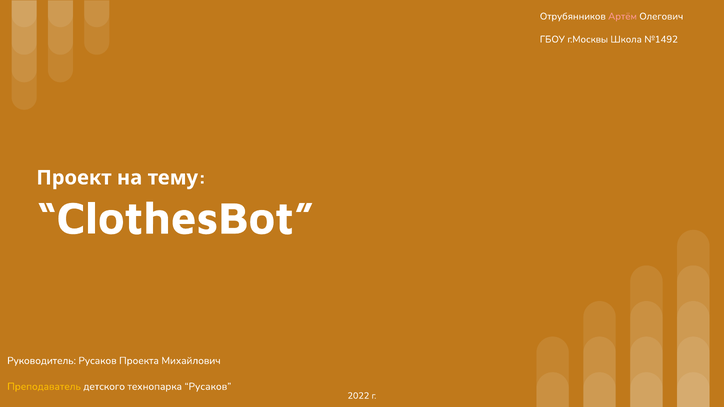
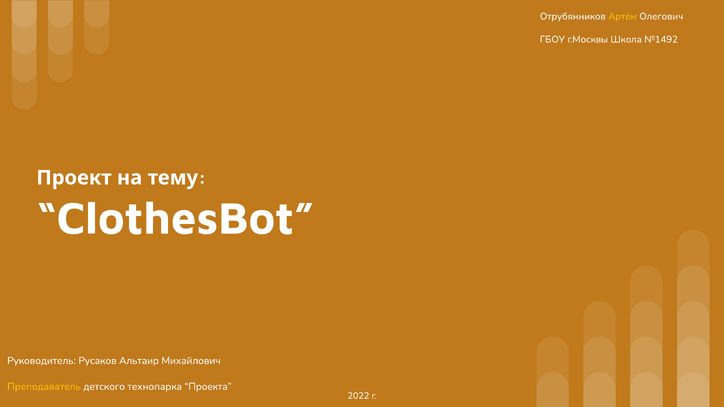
Артём colour: pink -> yellow
Проекта: Проекта -> Альтаир
технопарка Русаков: Русаков -> Проекта
